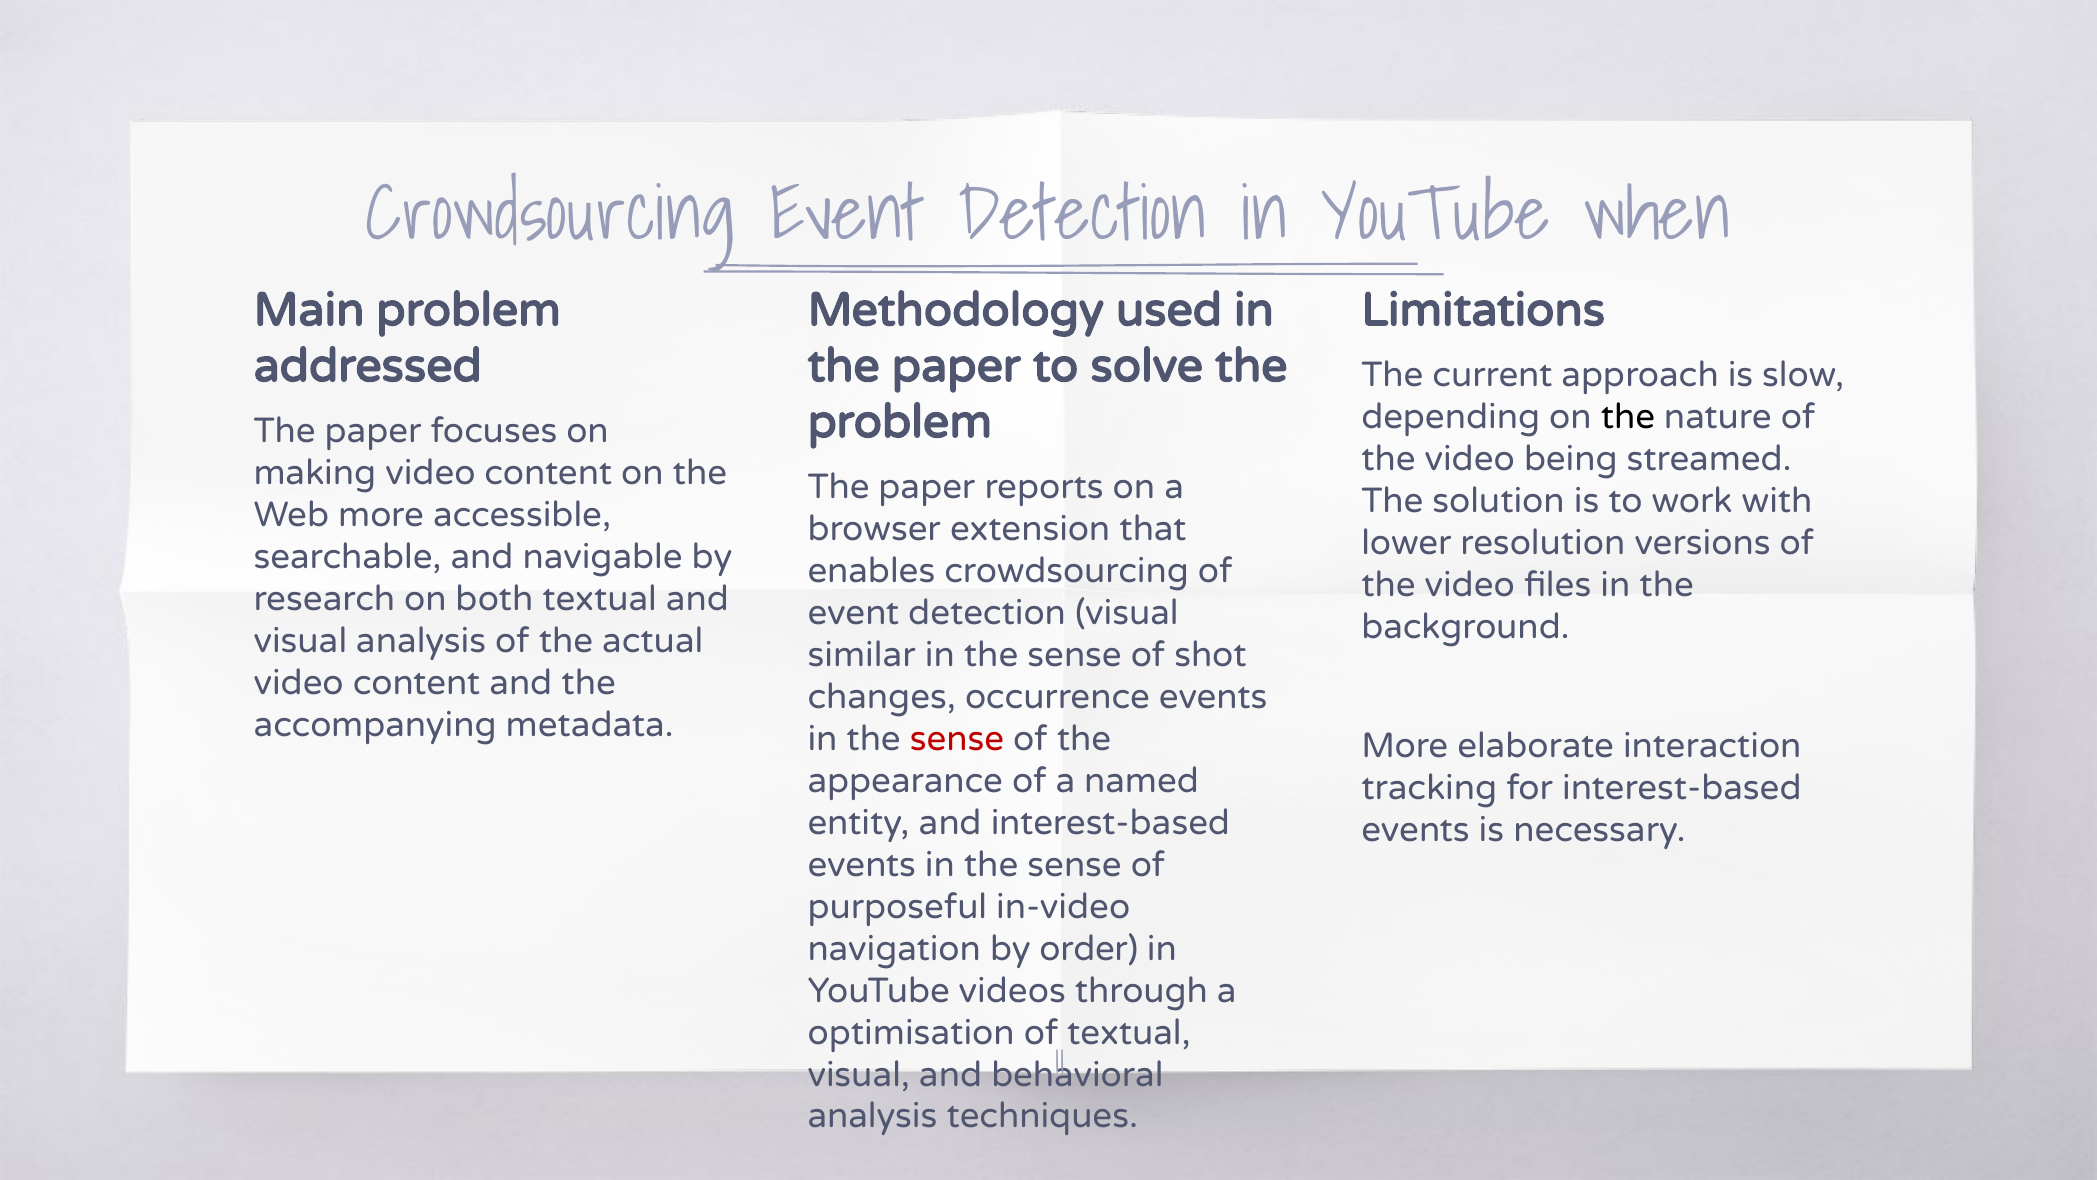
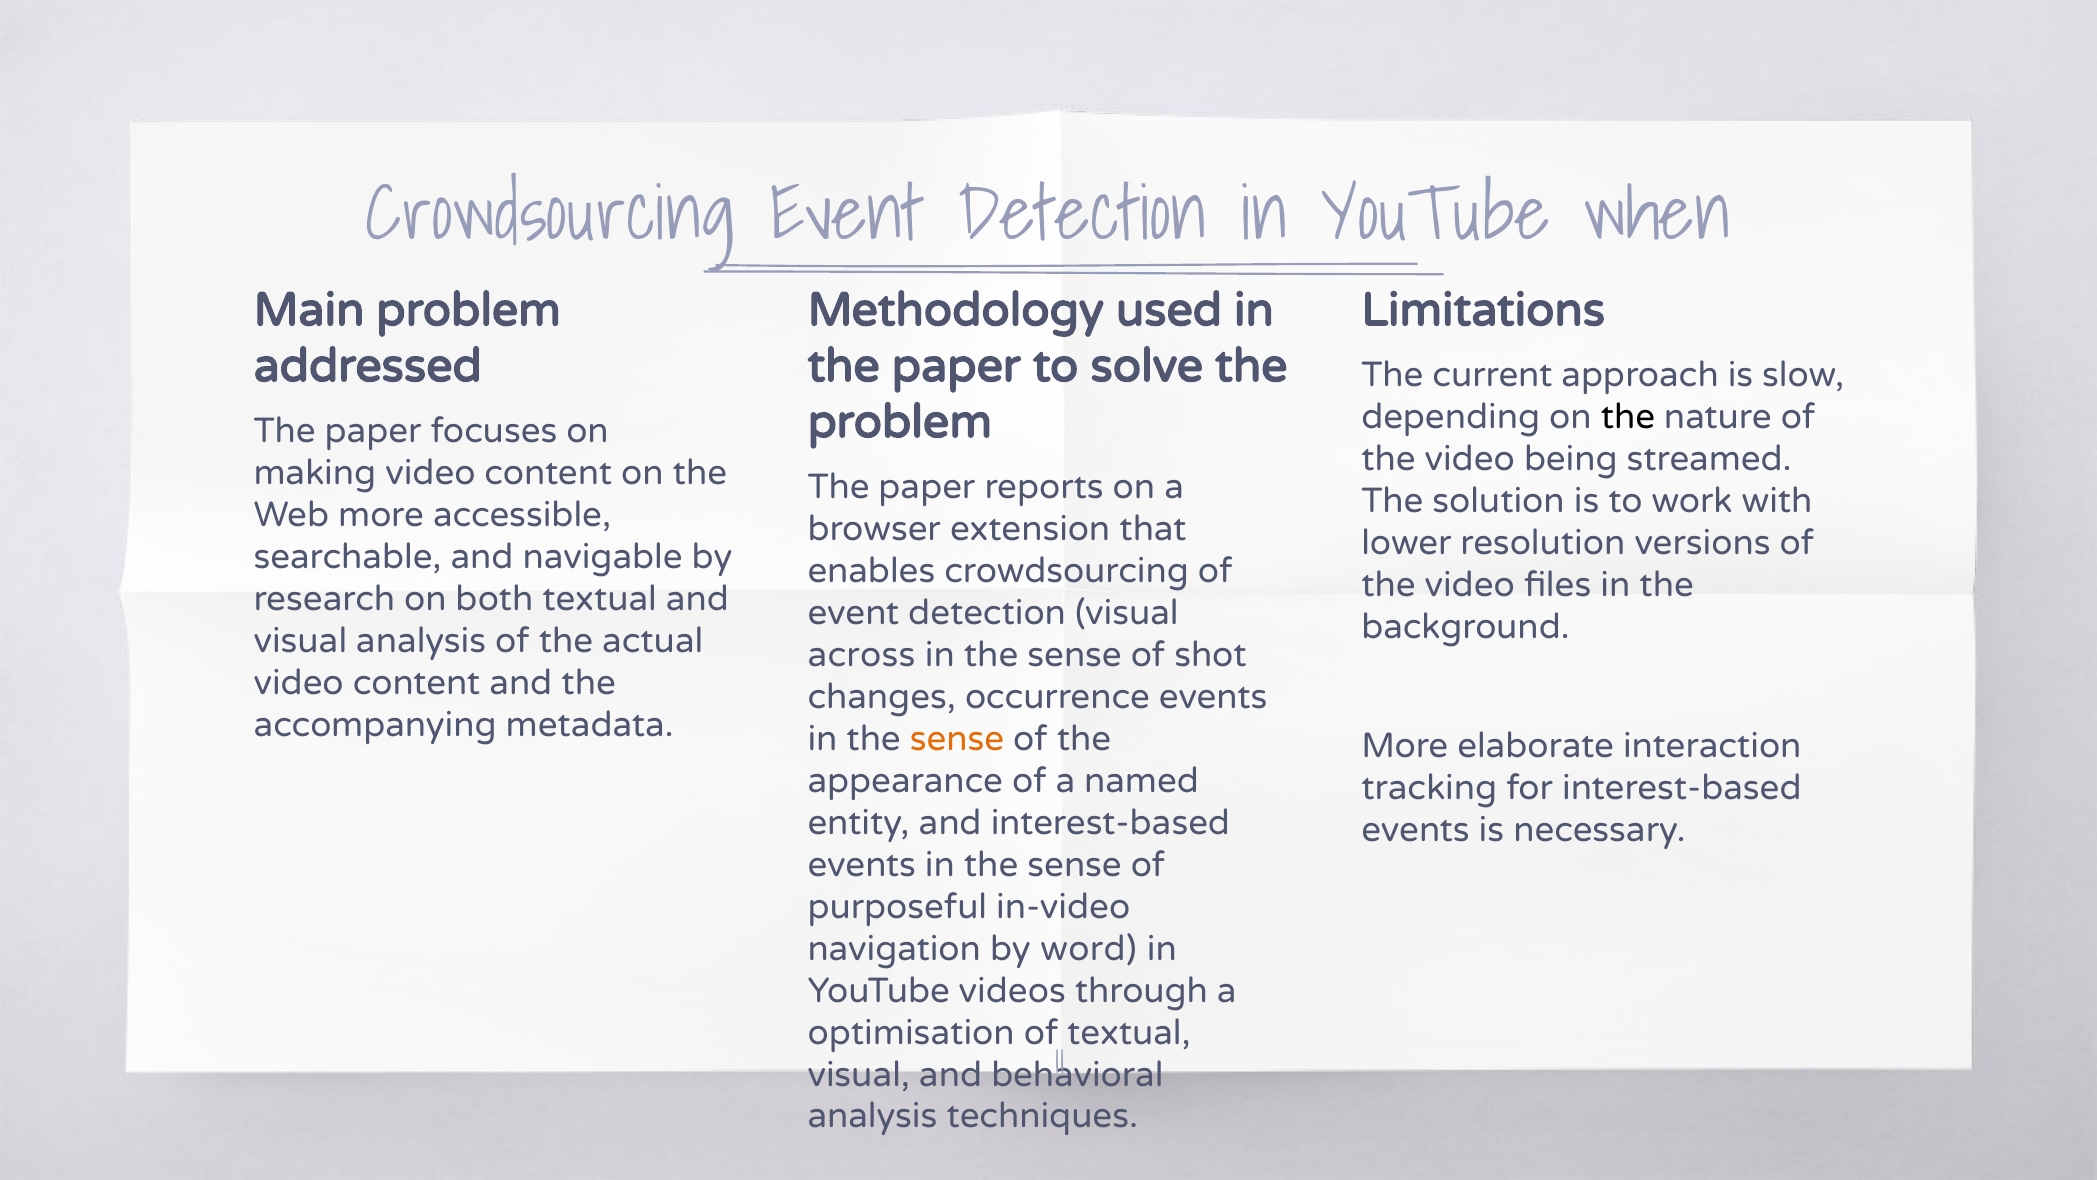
similar: similar -> across
sense at (957, 739) colour: red -> orange
order: order -> word
